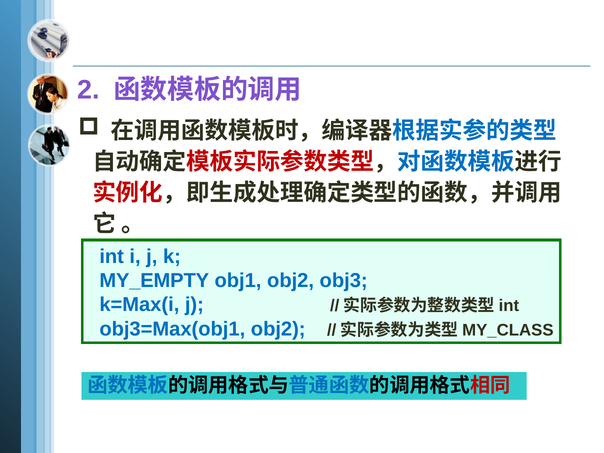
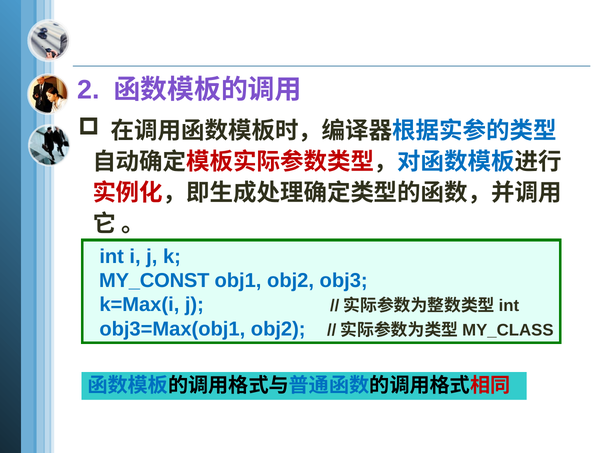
MY_EMPTY: MY_EMPTY -> MY_CONST
